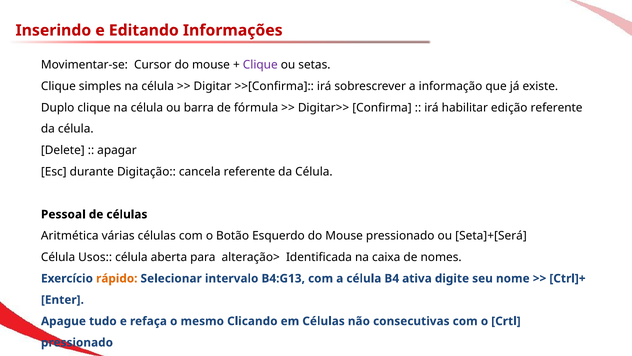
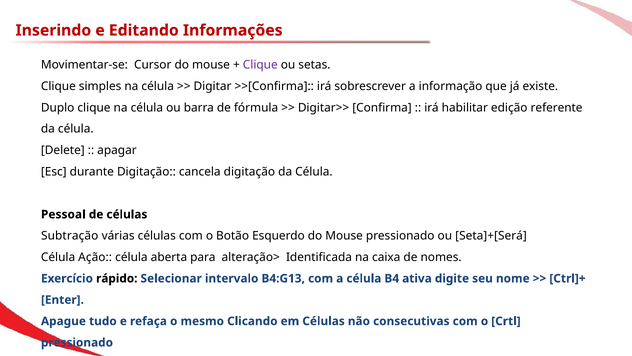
cancela referente: referente -> digitação
Aritmética: Aritmética -> Subtração
Usos: Usos -> Ação
rápido colour: orange -> black
